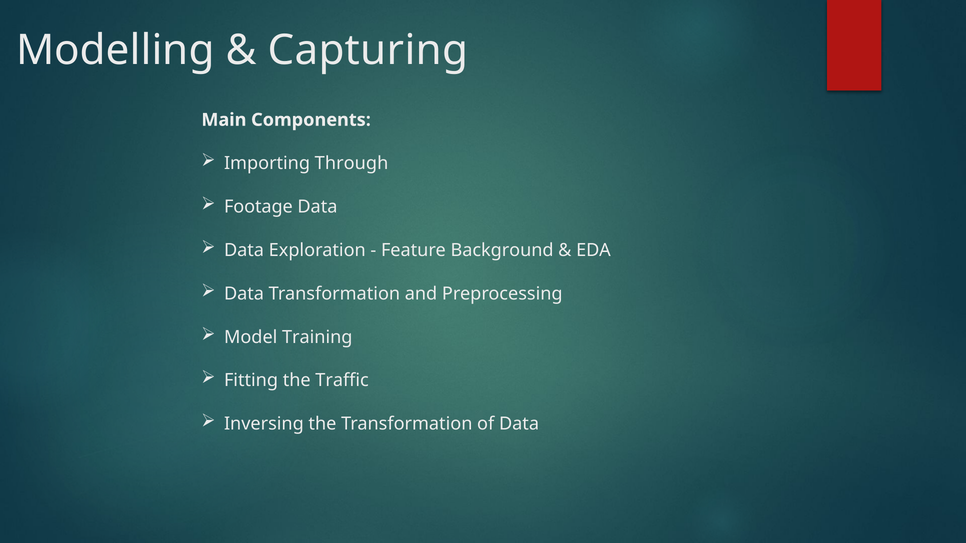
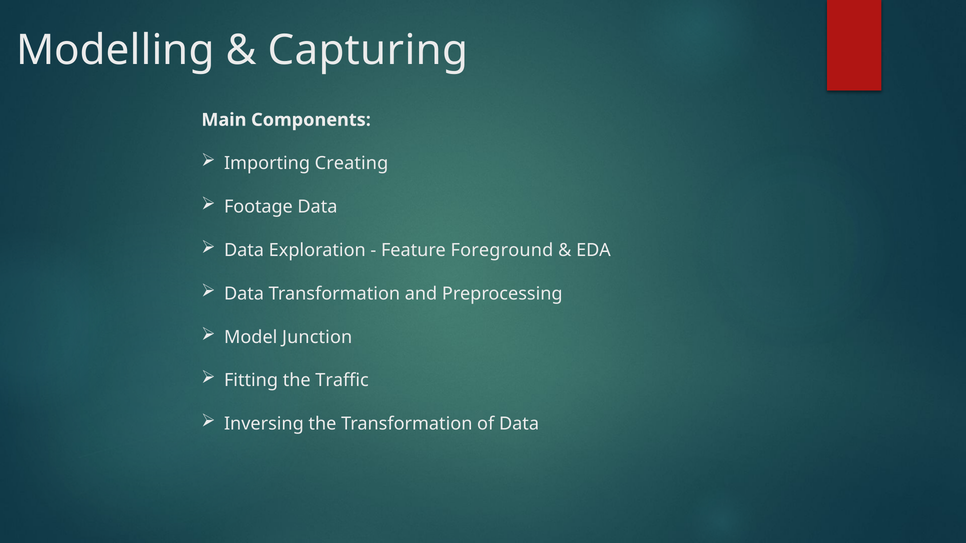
Through: Through -> Creating
Background: Background -> Foreground
Training: Training -> Junction
